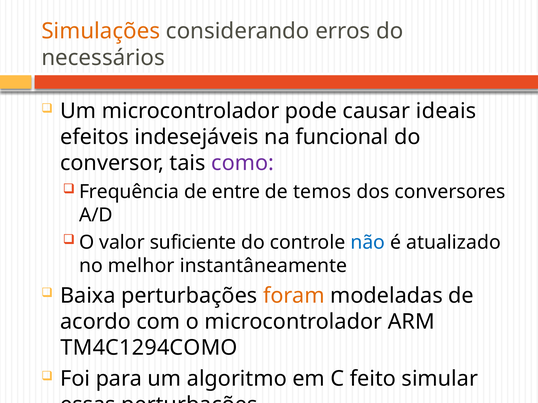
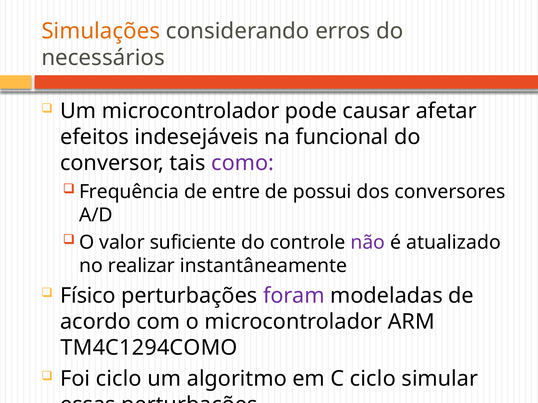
ideais: ideais -> afetar
temos: temos -> possui
não colour: blue -> purple
melhor: melhor -> realizar
Baixa: Baixa -> Físico
foram colour: orange -> purple
Foi para: para -> ciclo
C feito: feito -> ciclo
